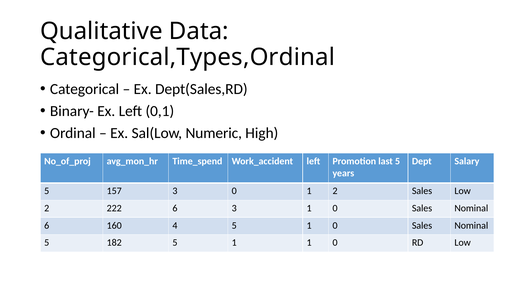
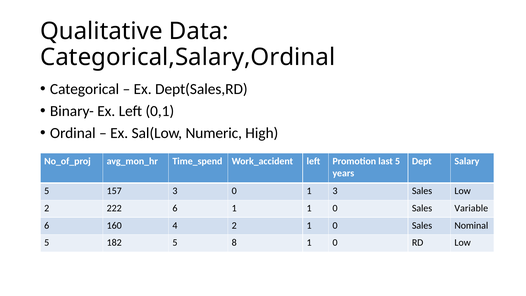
Categorical,Types,Ordinal: Categorical,Types,Ordinal -> Categorical,Salary,Ordinal
1 2: 2 -> 3
6 3: 3 -> 1
Nominal at (471, 208): Nominal -> Variable
4 5: 5 -> 2
182 5 1: 1 -> 8
